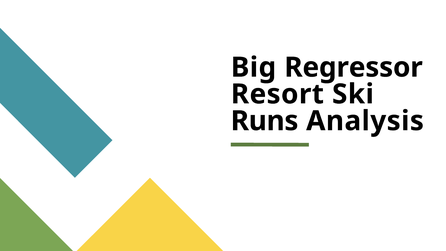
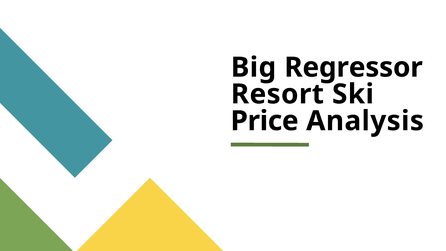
Runs: Runs -> Price
